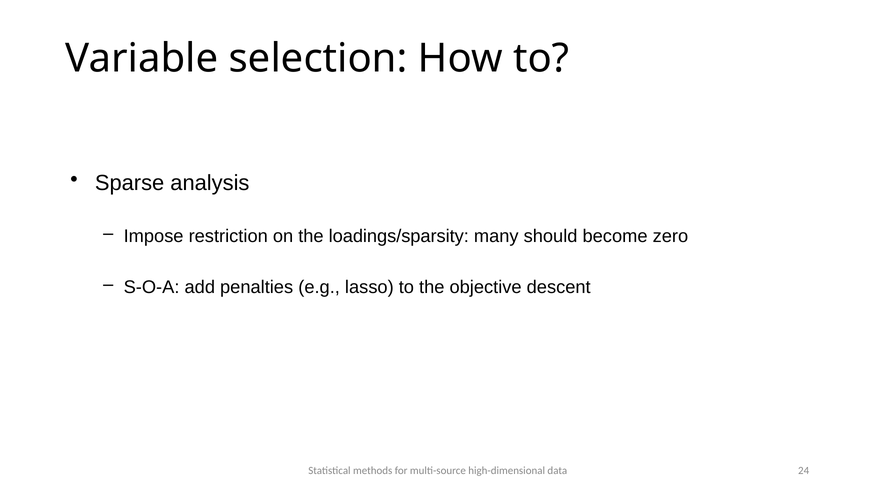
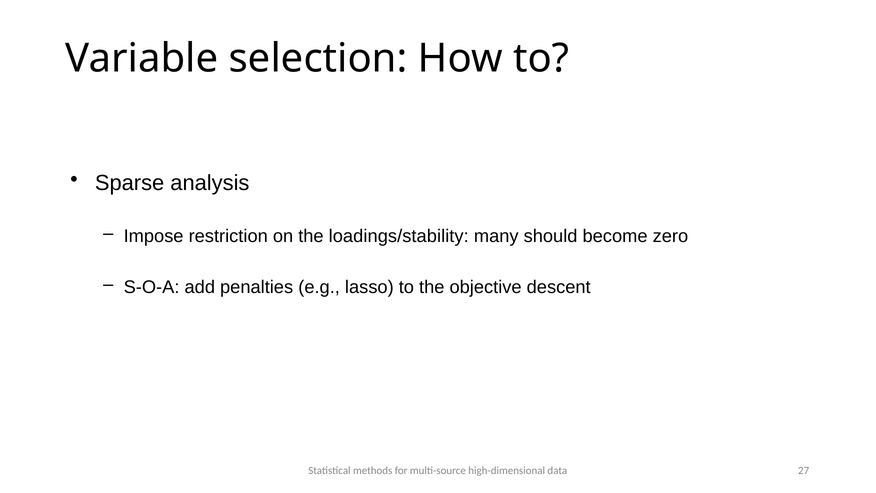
loadings/sparsity: loadings/sparsity -> loadings/stability
24: 24 -> 27
